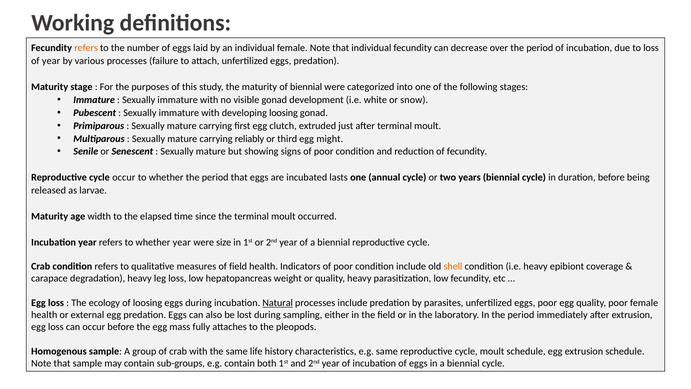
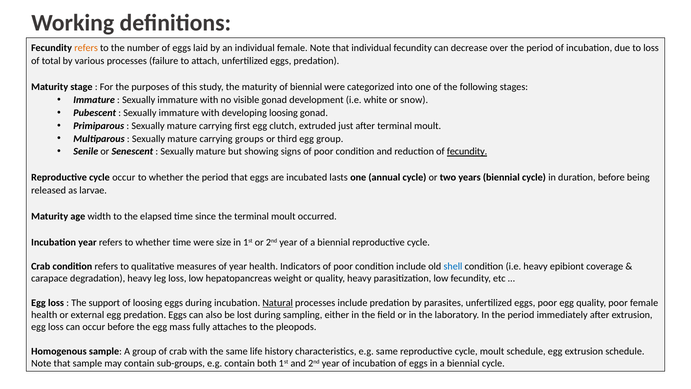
of year: year -> total
reliably: reliably -> groups
egg might: might -> group
fecundity at (467, 152) underline: none -> present
whether year: year -> time
of field: field -> year
shell colour: orange -> blue
ecology: ecology -> support
